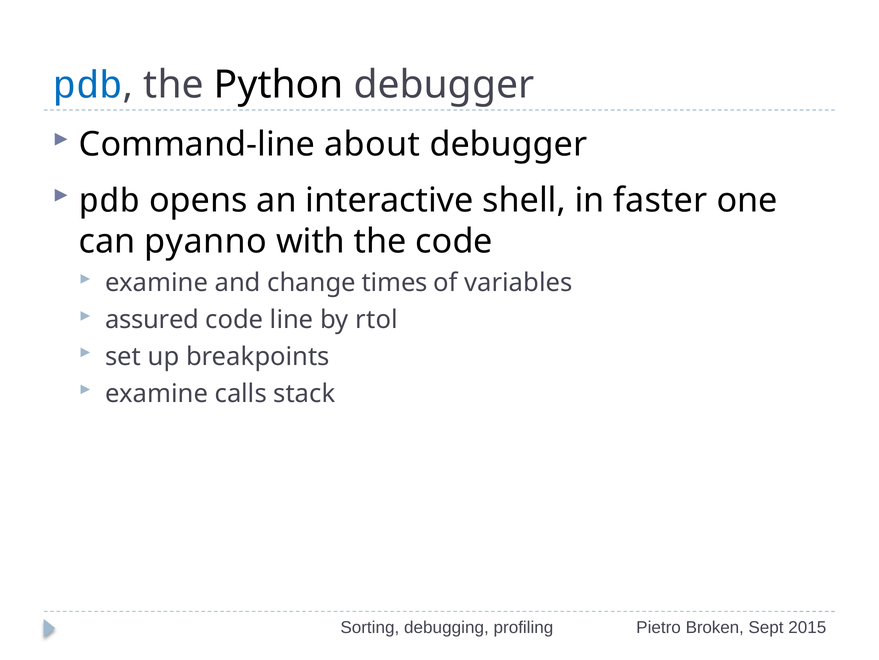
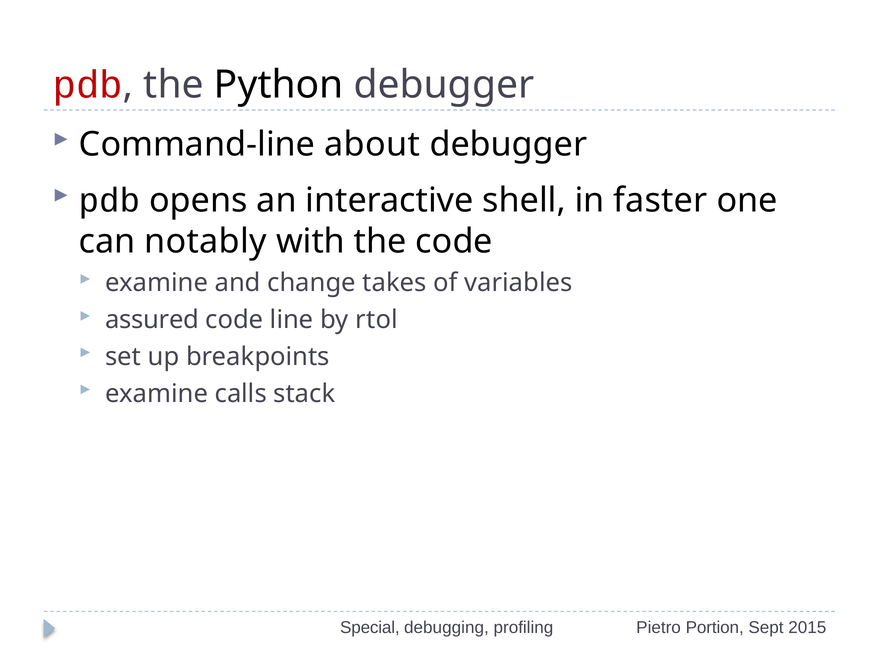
pdb at (88, 85) colour: blue -> red
pyanno: pyanno -> notably
times: times -> takes
Sorting: Sorting -> Special
Broken: Broken -> Portion
